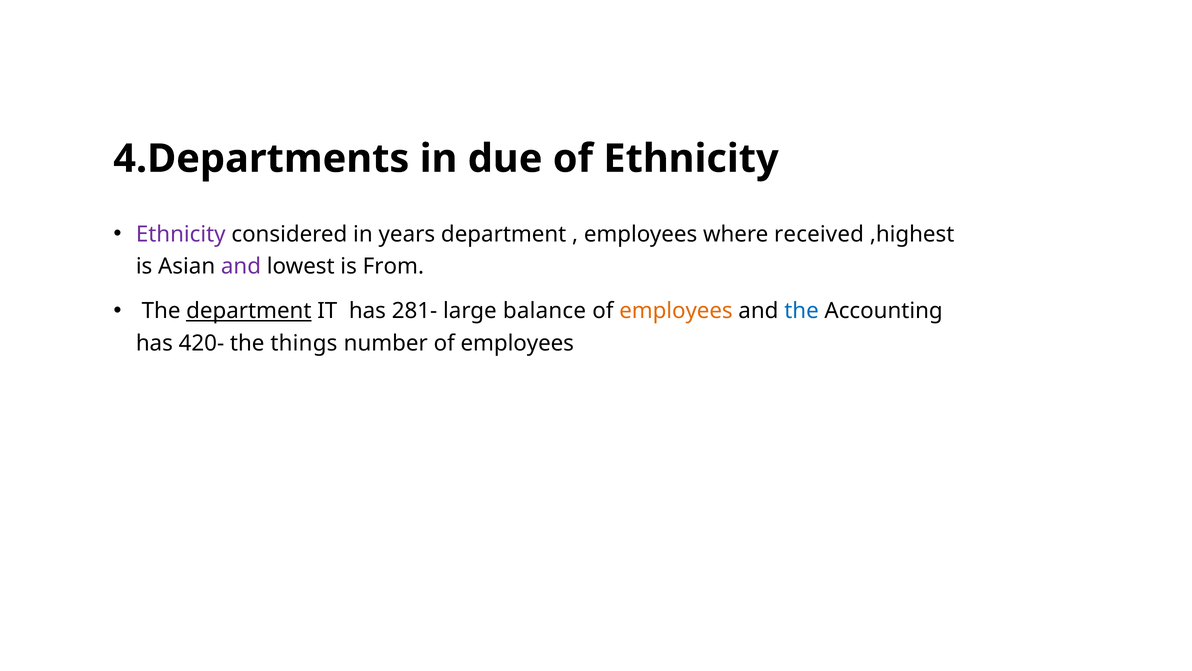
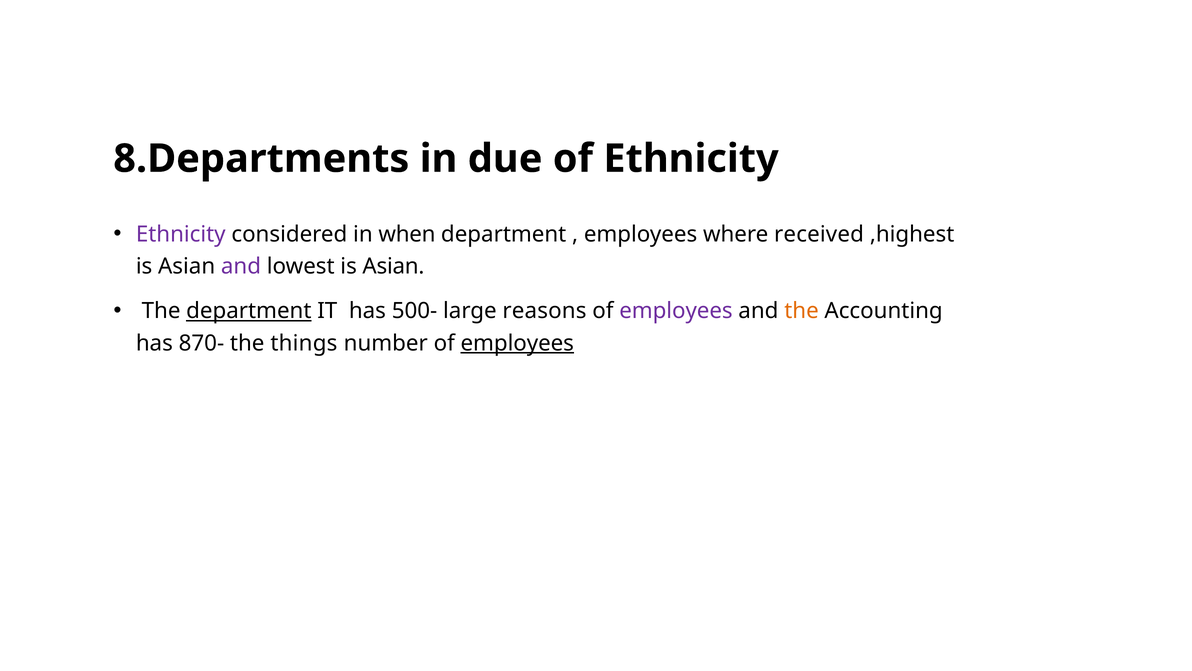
4.Departments: 4.Departments -> 8.Departments
years: years -> when
lowest is From: From -> Asian
281-: 281- -> 500-
balance: balance -> reasons
employees at (676, 311) colour: orange -> purple
the at (802, 311) colour: blue -> orange
420-: 420- -> 870-
employees at (517, 343) underline: none -> present
